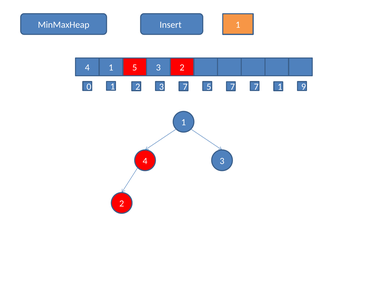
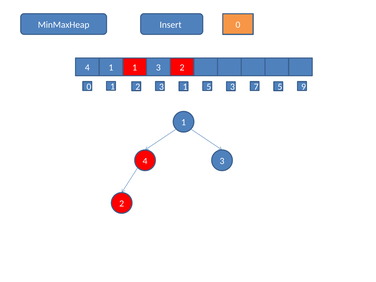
Insert 1: 1 -> 0
1 5: 5 -> 1
3 7: 7 -> 1
5 7: 7 -> 3
7 1: 1 -> 5
